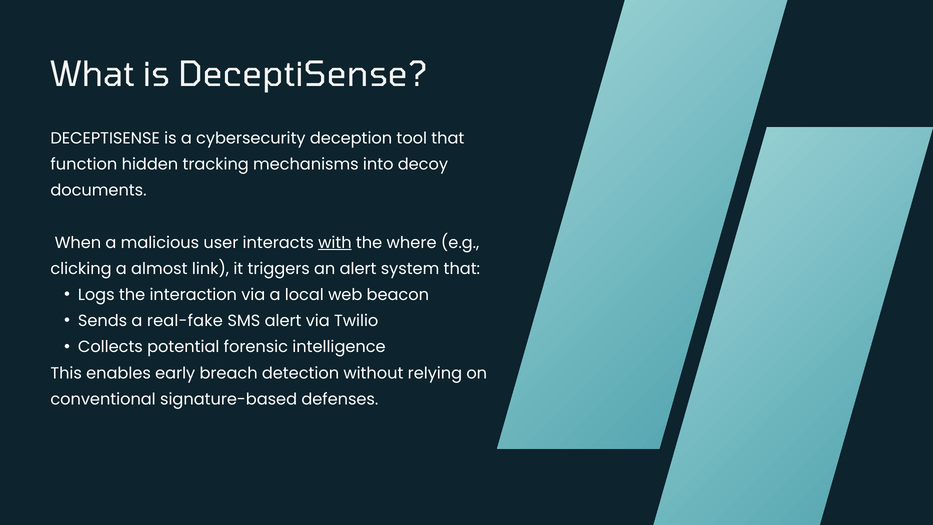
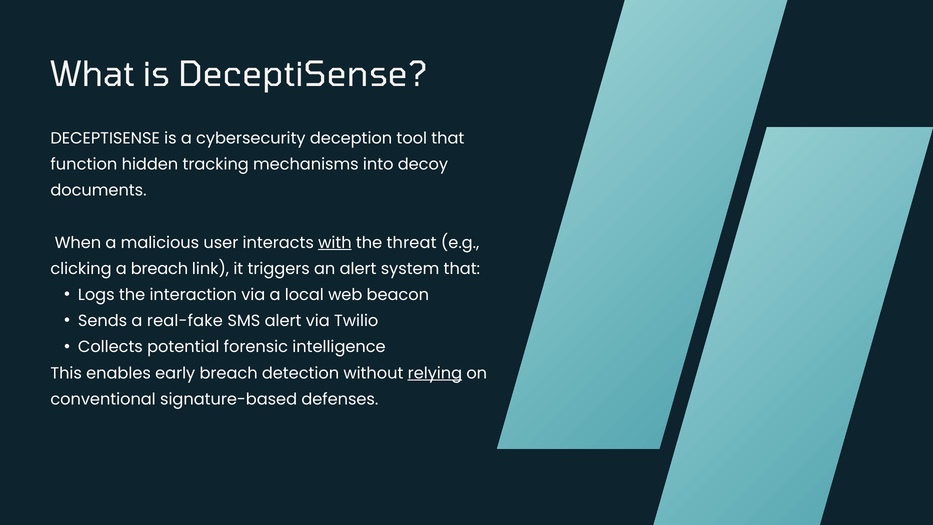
where: where -> threat
a almost: almost -> breach
relying underline: none -> present
